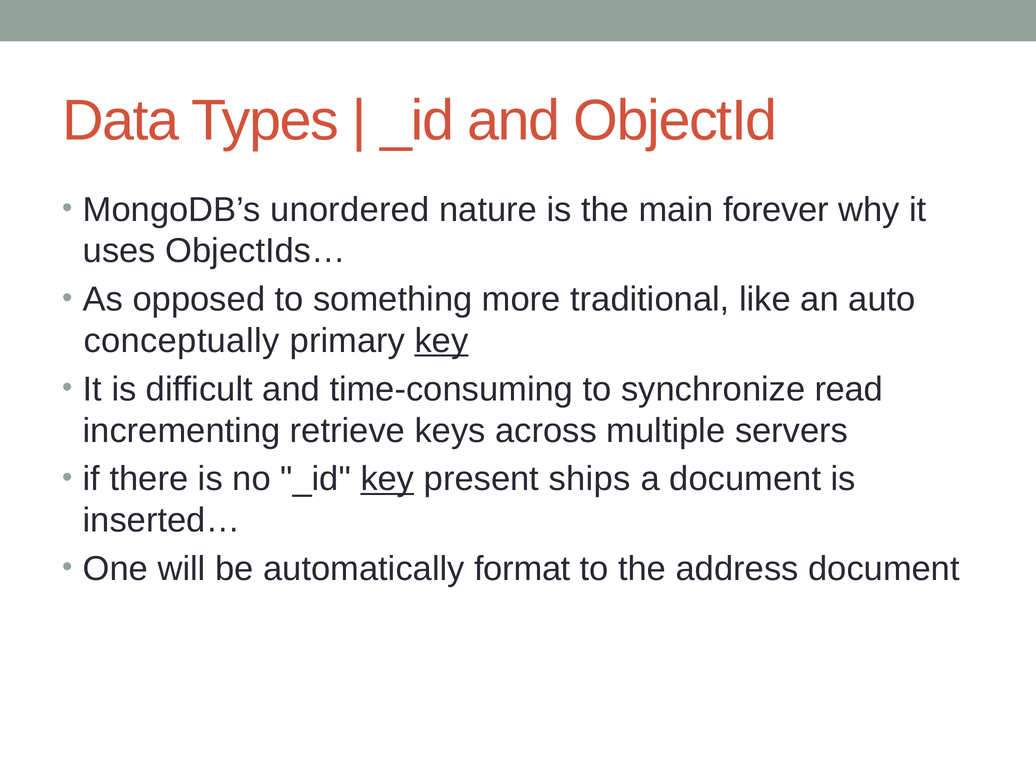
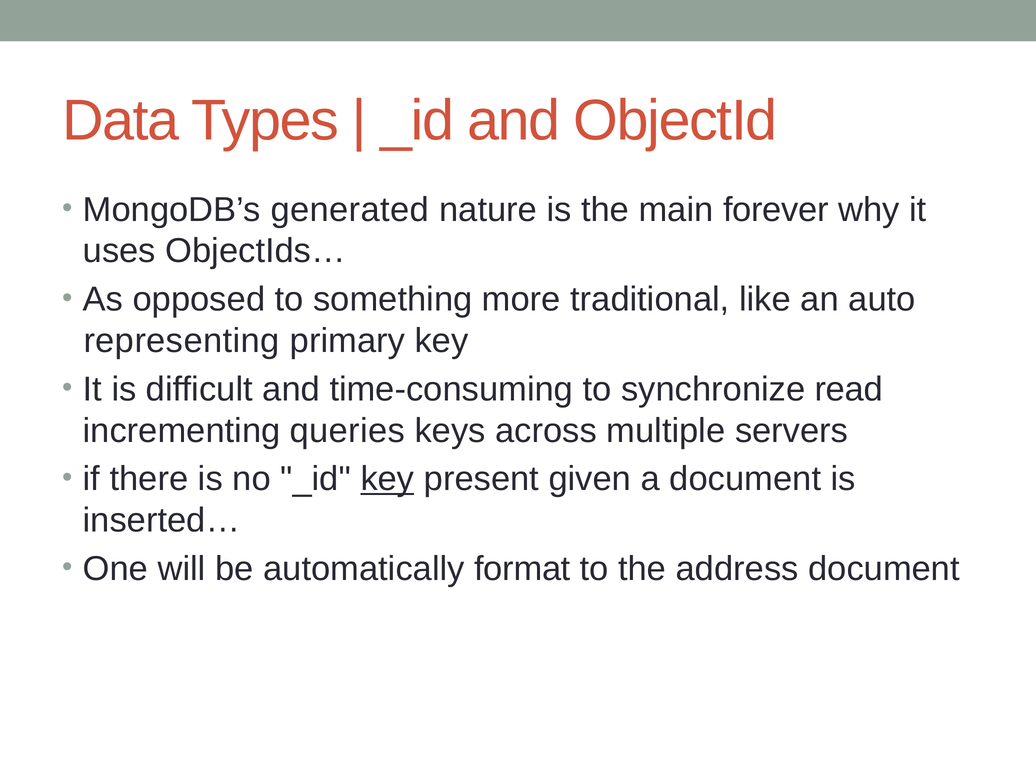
unordered: unordered -> generated
conceptually: conceptually -> representing
key at (441, 341) underline: present -> none
retrieve: retrieve -> queries
ships: ships -> given
